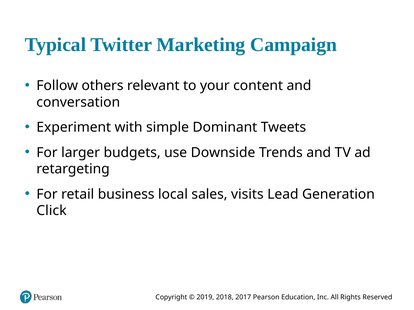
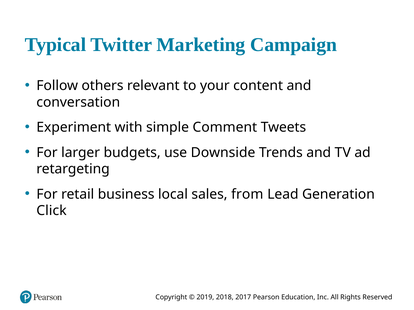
Dominant: Dominant -> Comment
visits: visits -> from
